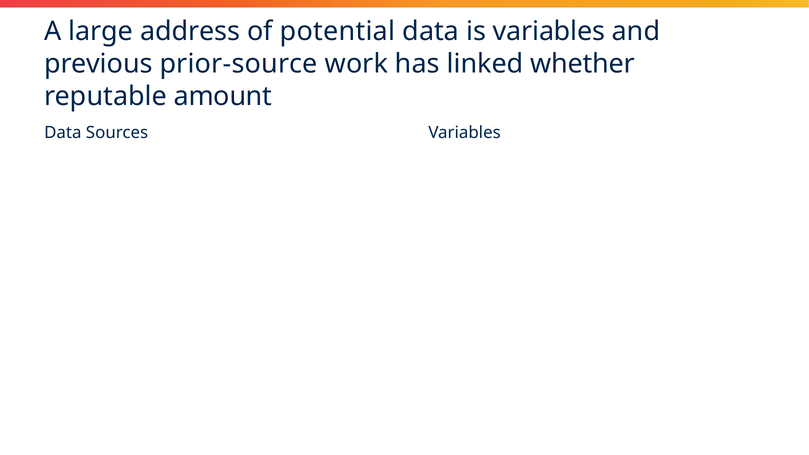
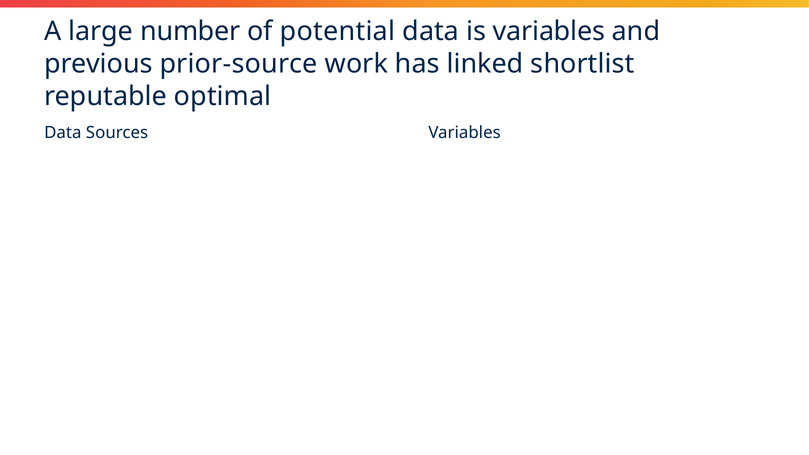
address: address -> number
whether: whether -> shortlist
amount: amount -> optimal
